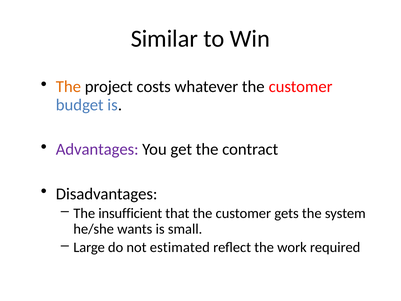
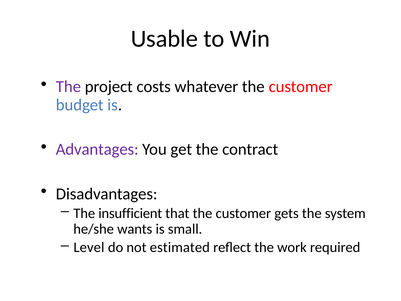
Similar: Similar -> Usable
The at (68, 87) colour: orange -> purple
Large: Large -> Level
